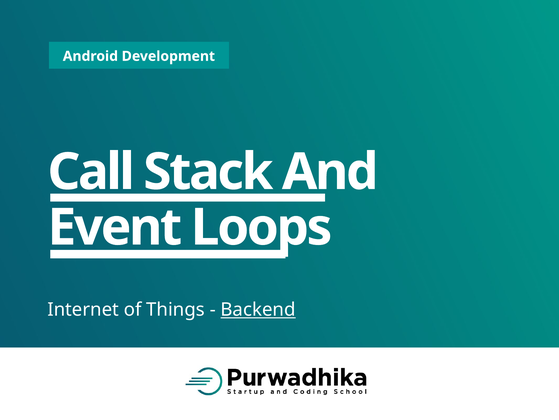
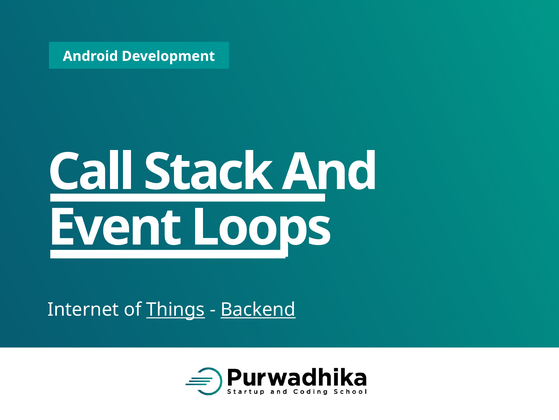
Things underline: none -> present
